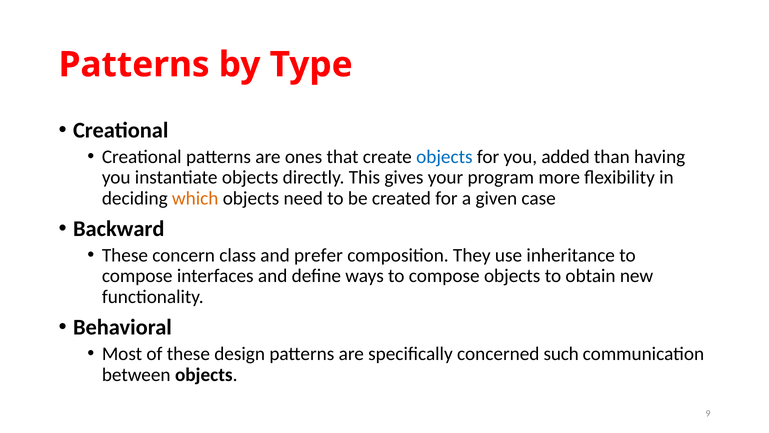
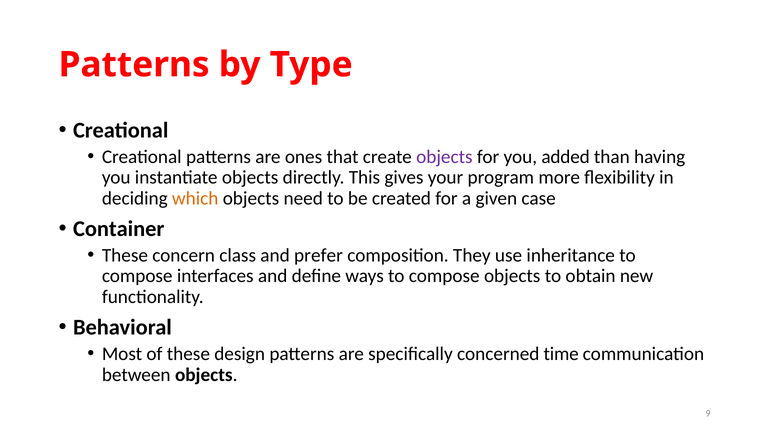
objects at (444, 157) colour: blue -> purple
Backward: Backward -> Container
such: such -> time
